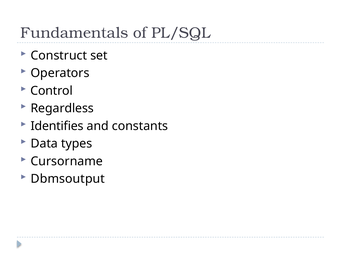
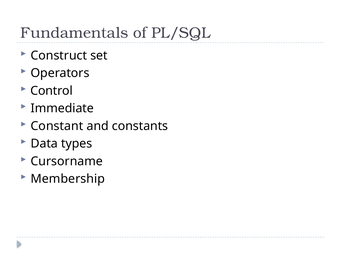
Regardless: Regardless -> Immediate
Identifies: Identifies -> Constant
Dbmsoutput: Dbmsoutput -> Membership
